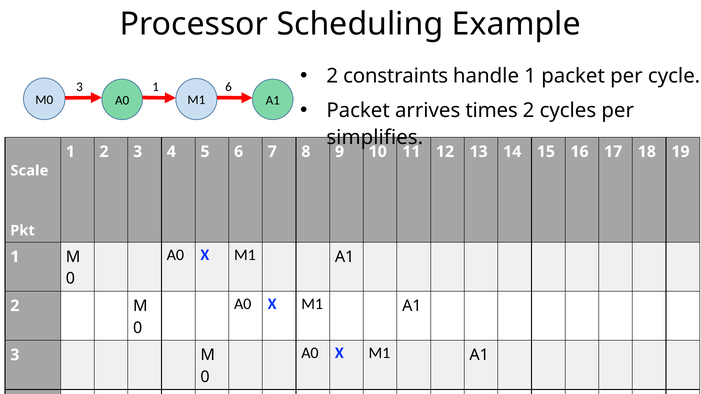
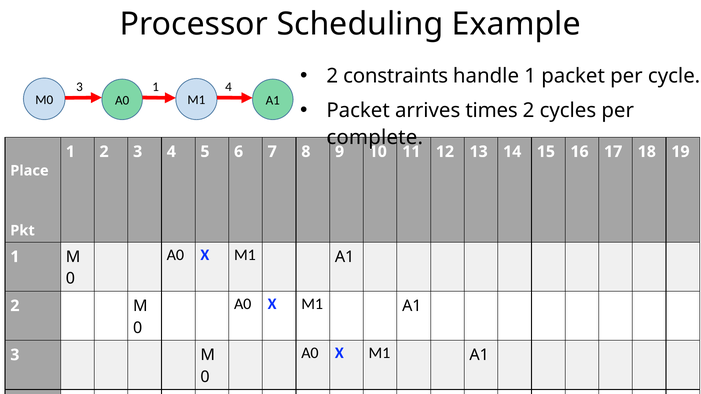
1 6: 6 -> 4
simplifies: simplifies -> complete
Scale: Scale -> Place
